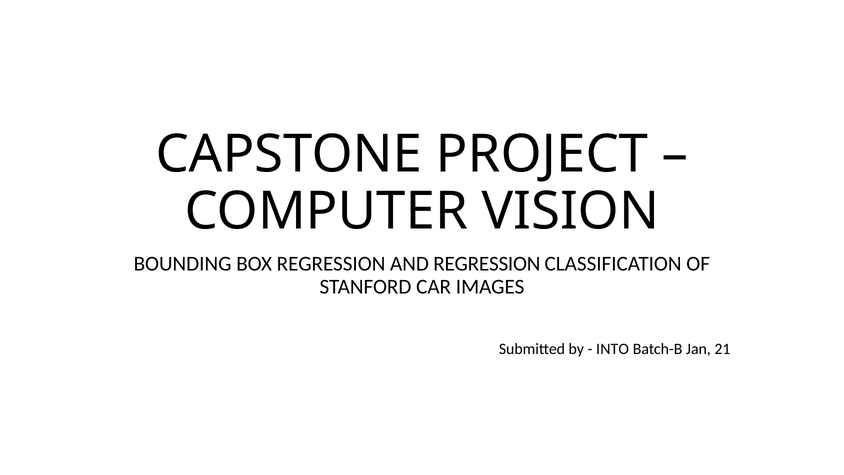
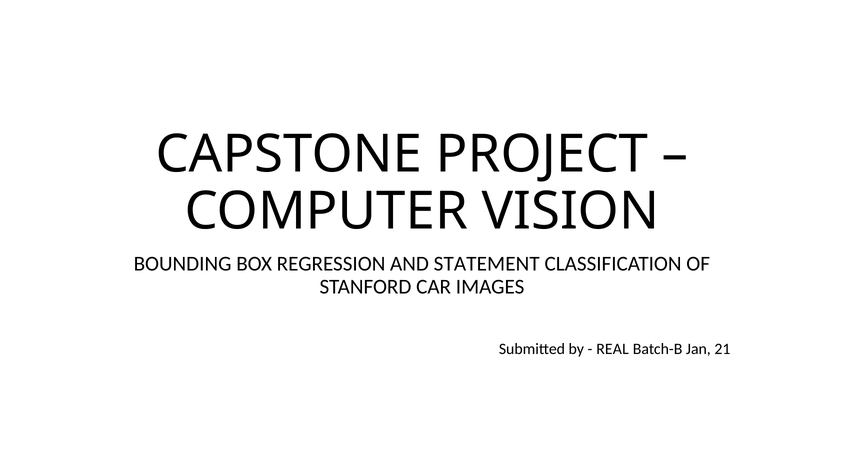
AND REGRESSION: REGRESSION -> STATEMENT
INTO: INTO -> REAL
